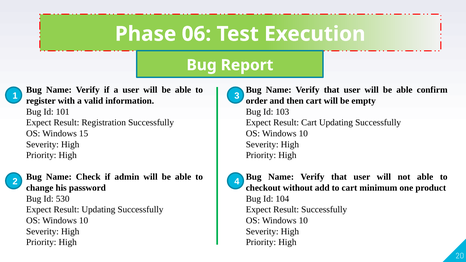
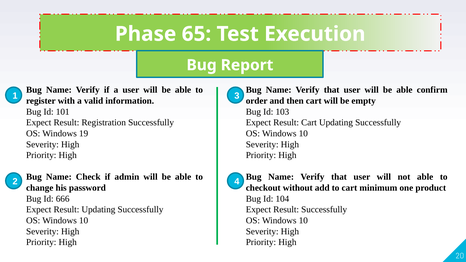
06: 06 -> 65
15: 15 -> 19
530: 530 -> 666
